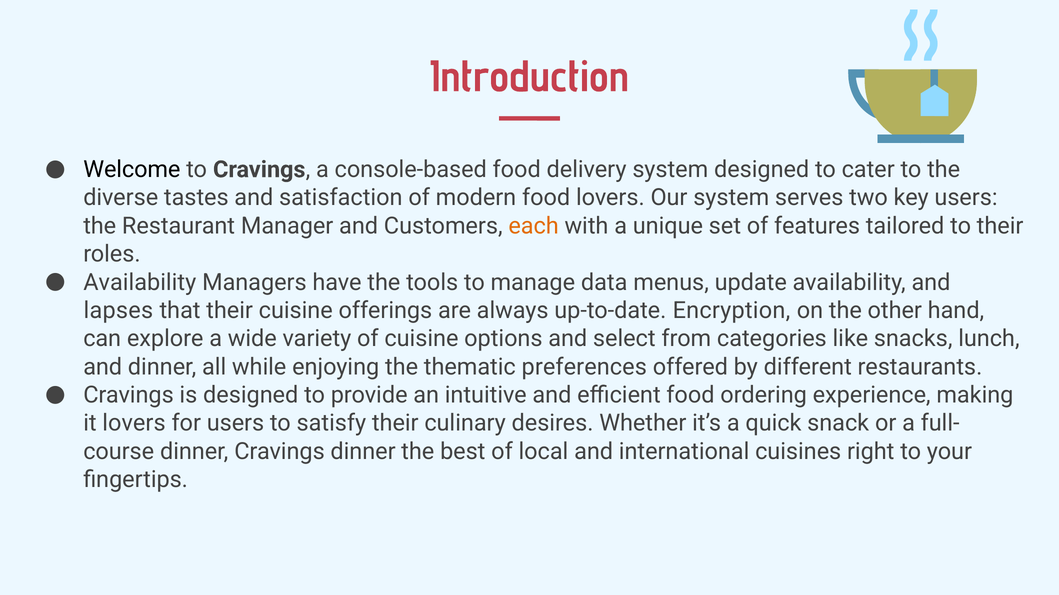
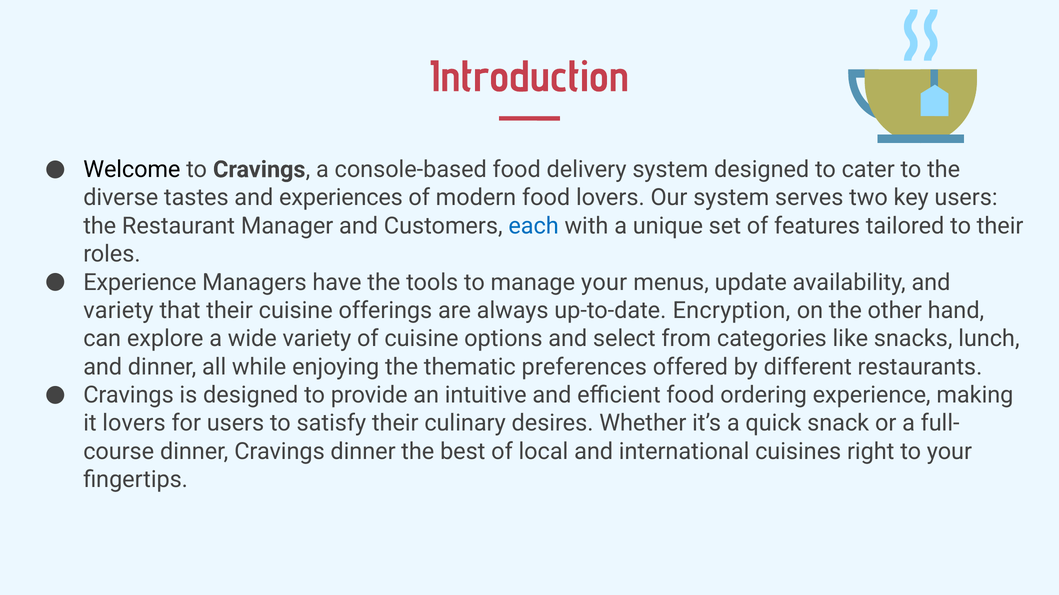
satisfaction: satisfaction -> experiences
each colour: orange -> blue
Availability at (140, 283): Availability -> Experience
manage data: data -> your
lapses at (118, 311): lapses -> variety
